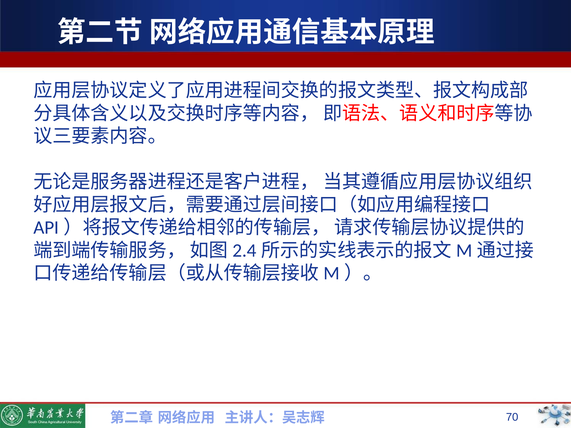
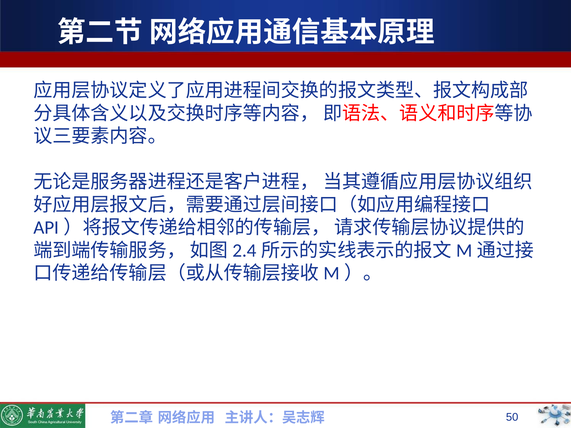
70: 70 -> 50
